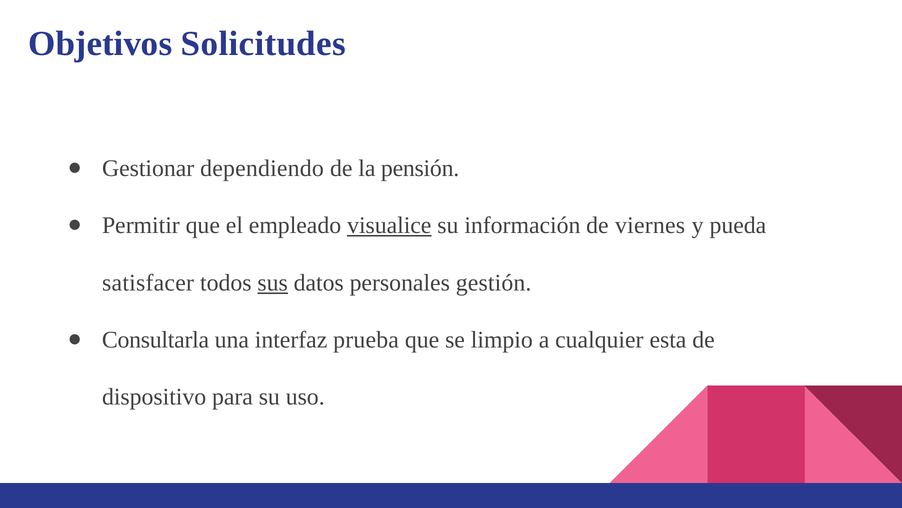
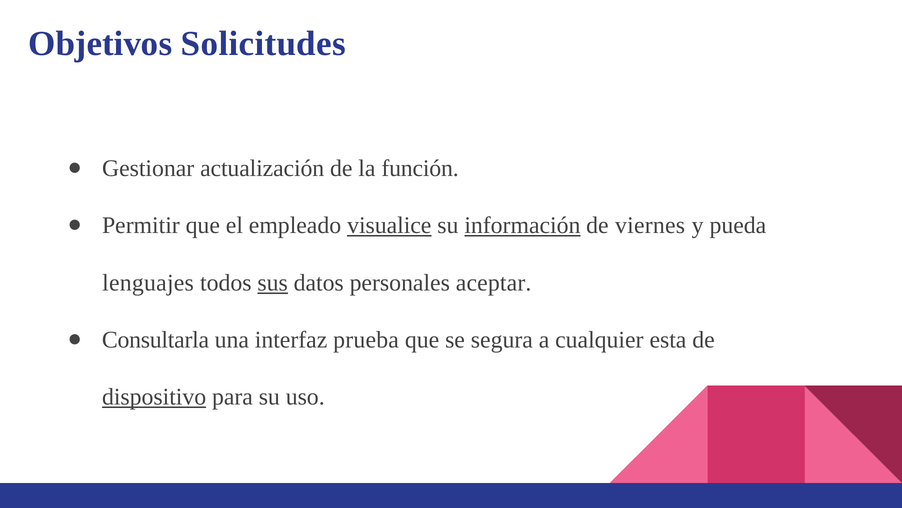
dependiendo: dependiendo -> actualización
pensión: pensión -> función
información underline: none -> present
satisfacer: satisfacer -> lenguajes
gestión: gestión -> aceptar
limpio: limpio -> segura
dispositivo underline: none -> present
